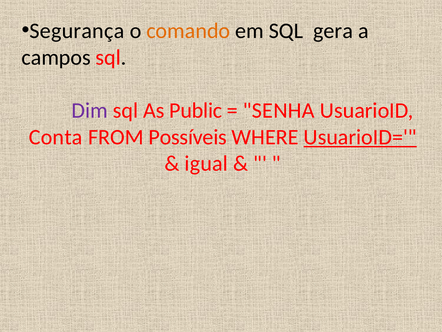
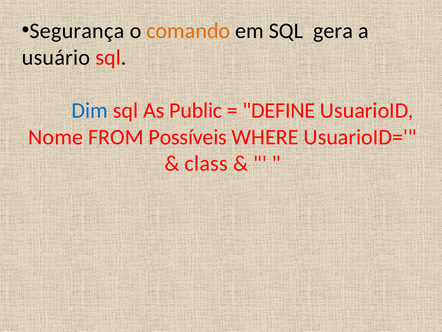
campos: campos -> usuário
Dim colour: purple -> blue
SENHA: SENHA -> DEFINE
Conta: Conta -> Nome
UsuarioID= underline: present -> none
igual: igual -> class
